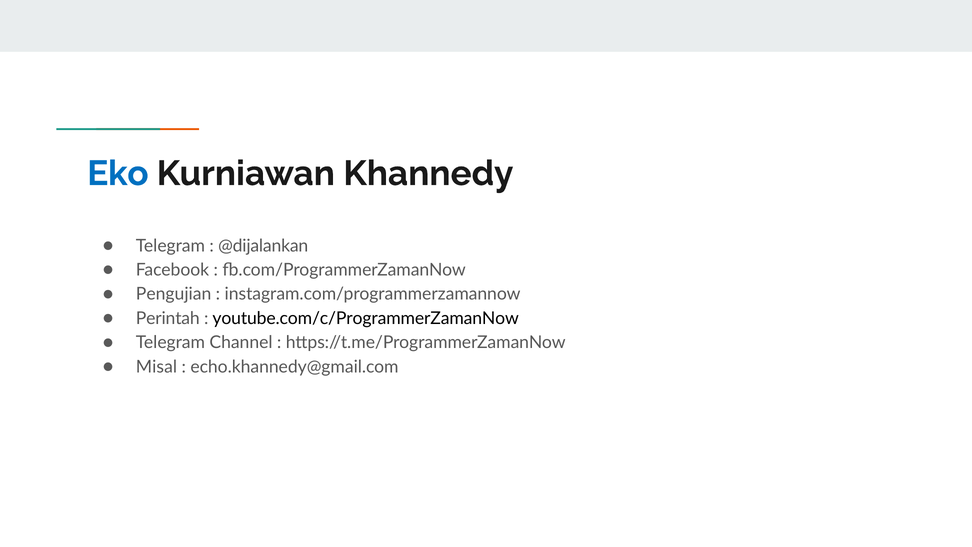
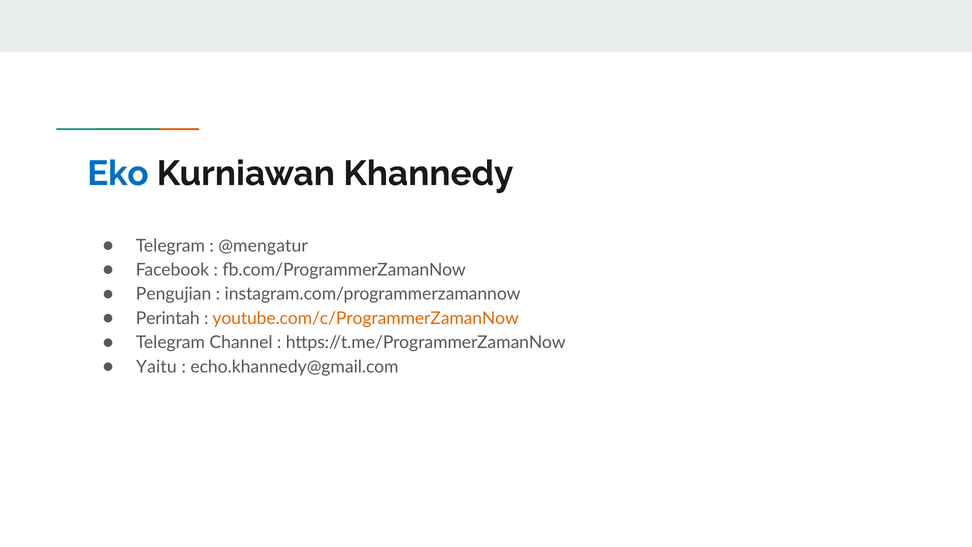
@dijalankan: @dijalankan -> @mengatur
youtube.com/c/ProgrammerZamanNow colour: black -> orange
Misal: Misal -> Yaitu
